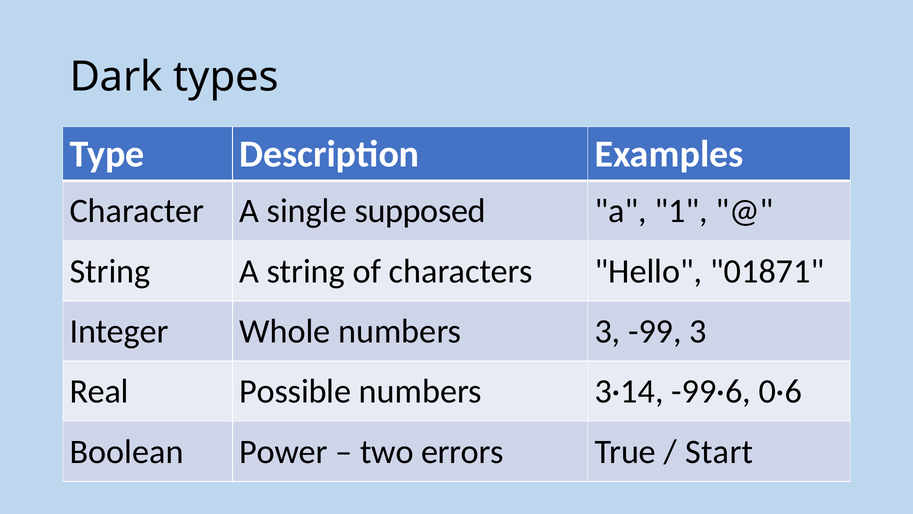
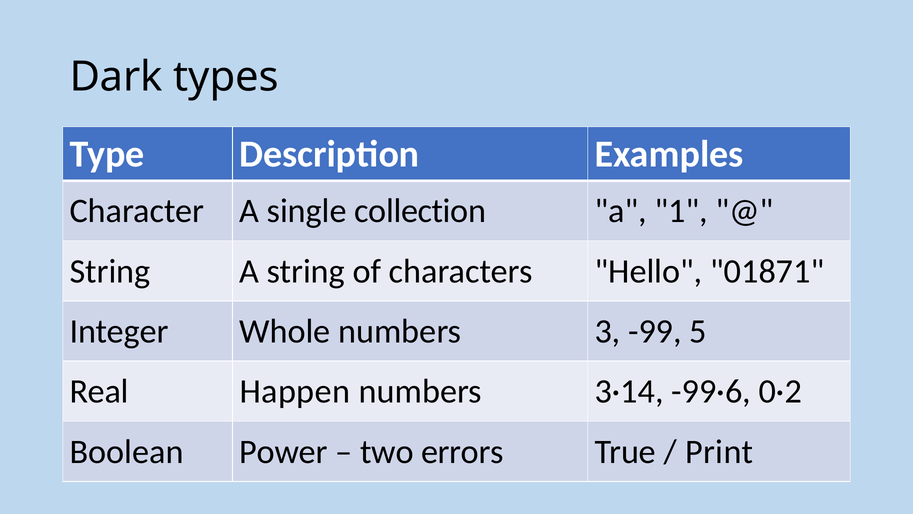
supposed: supposed -> collection
-99 3: 3 -> 5
Possible: Possible -> Happen
0·6: 0·6 -> 0·2
Start: Start -> Print
